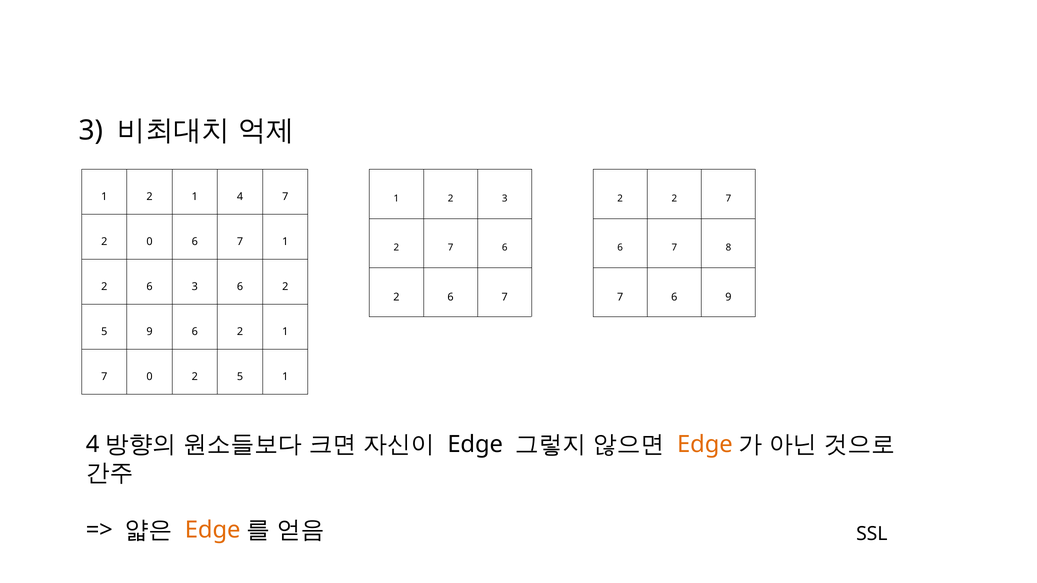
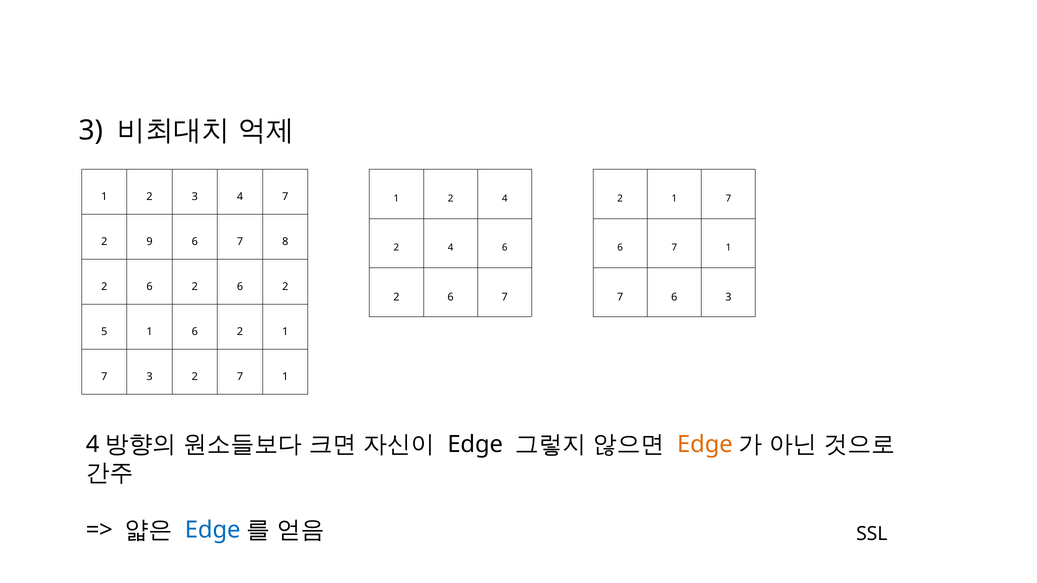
1 2 1: 1 -> 3
1 2 3: 3 -> 4
2 at (674, 199): 2 -> 1
2 0: 0 -> 9
7 1: 1 -> 8
7 at (451, 248): 7 -> 4
6 7 8: 8 -> 1
3 at (195, 287): 3 -> 2
6 9: 9 -> 3
5 9: 9 -> 1
7 0: 0 -> 3
5 at (240, 377): 5 -> 7
Edge at (213, 530) colour: orange -> blue
